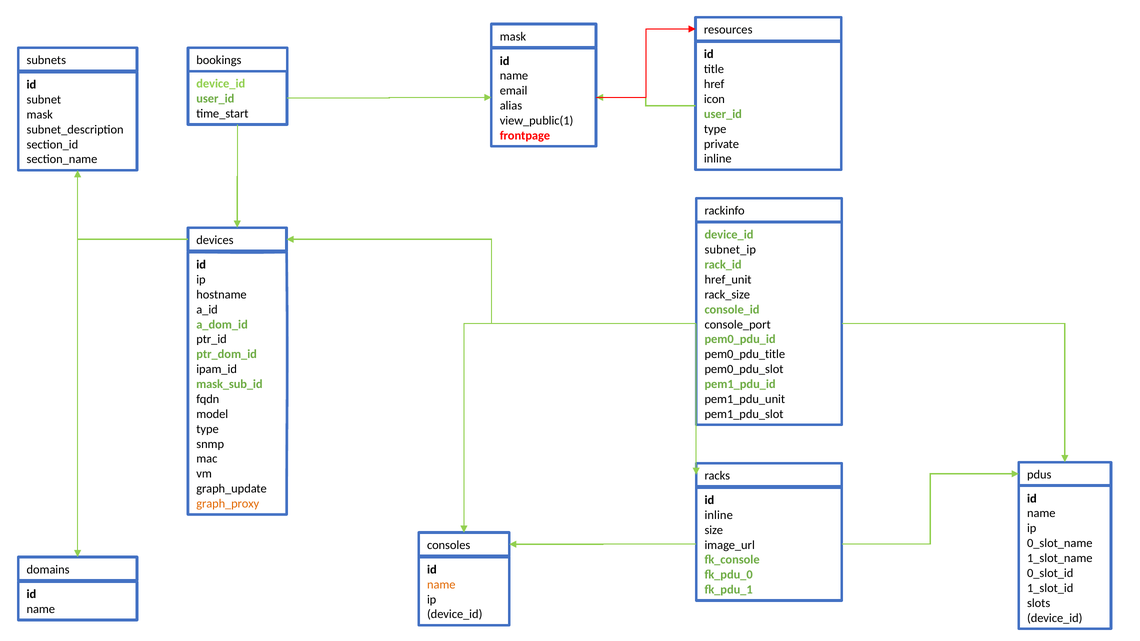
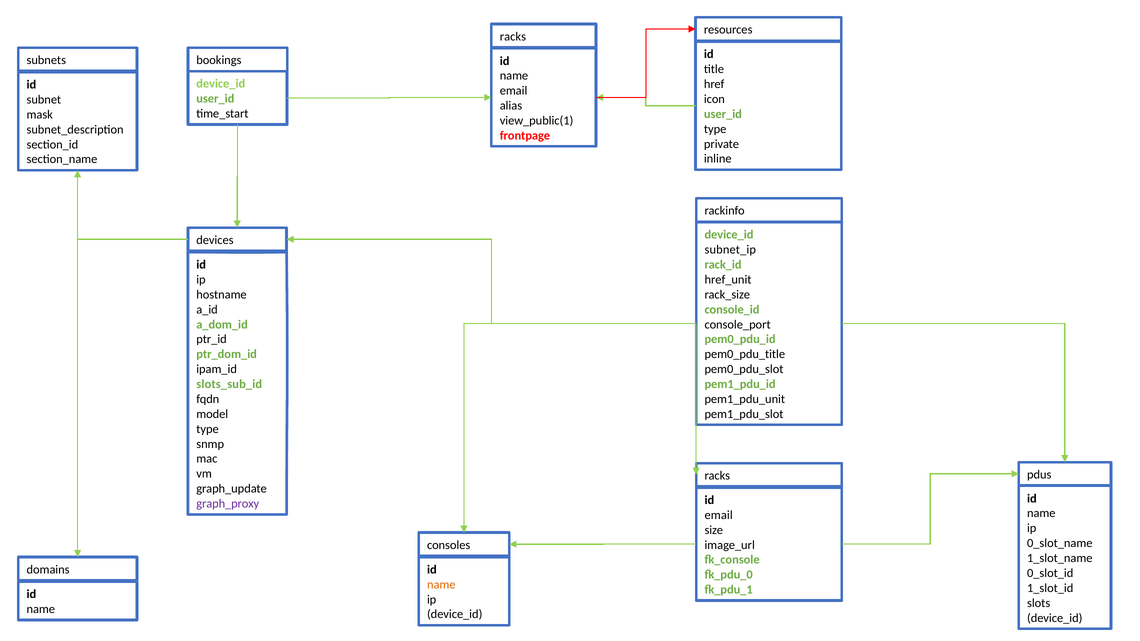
mask at (513, 36): mask -> racks
mask_sub_id: mask_sub_id -> slots_sub_id
graph_proxy colour: orange -> purple
inline at (719, 515): inline -> email
